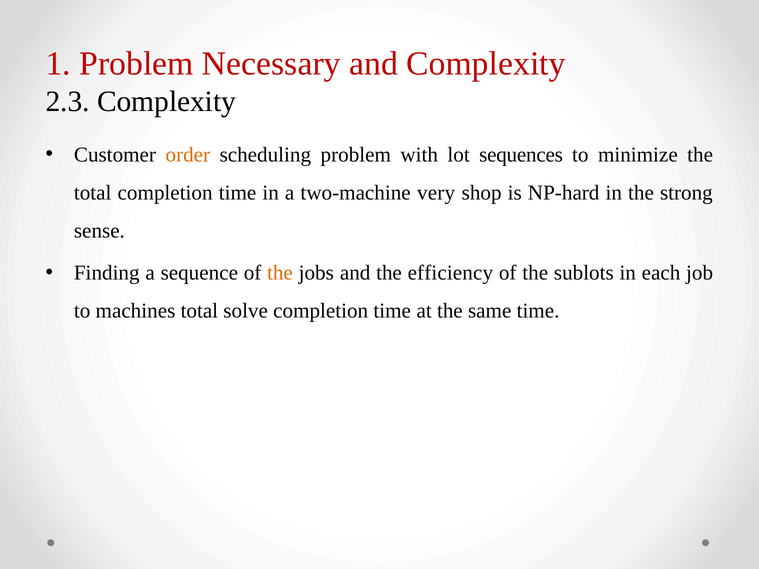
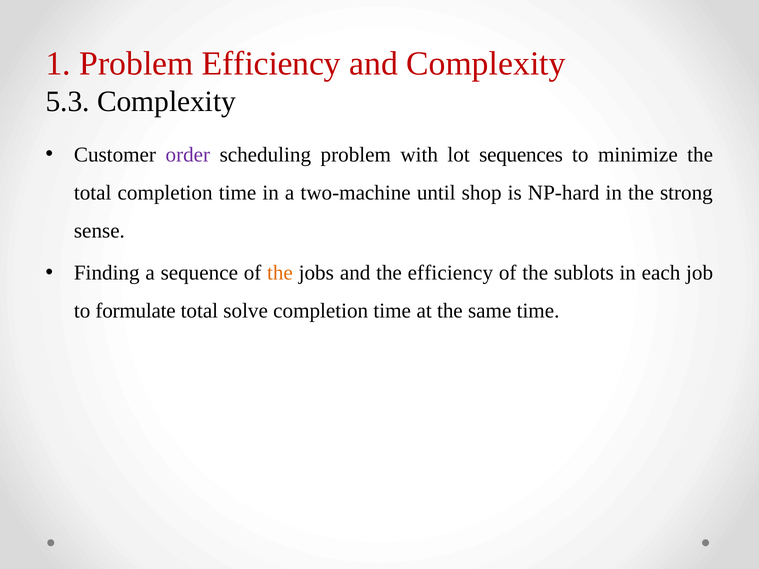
Problem Necessary: Necessary -> Efficiency
2.3: 2.3 -> 5.3
order colour: orange -> purple
very: very -> until
machines: machines -> formulate
